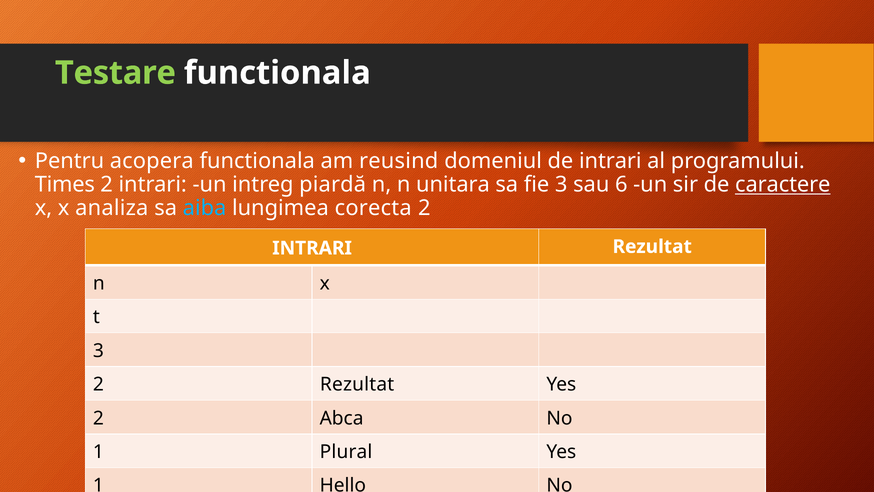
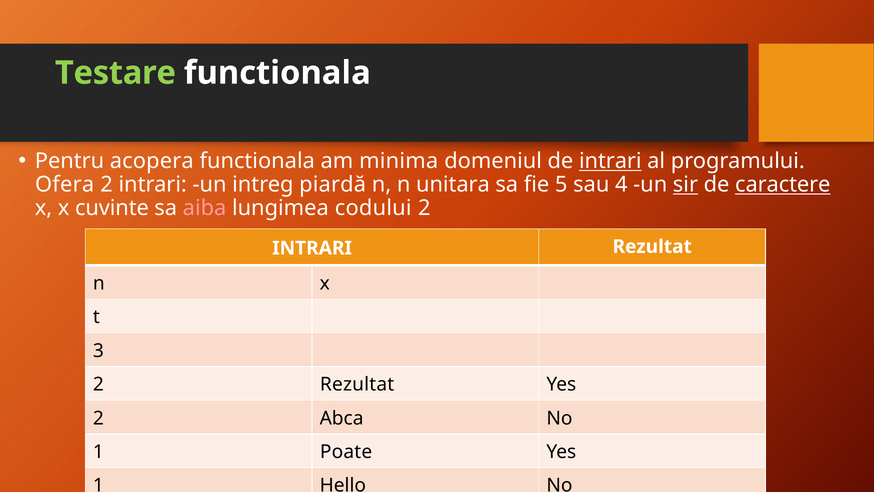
reusind: reusind -> minima
intrari at (610, 161) underline: none -> present
Times: Times -> Ofera
fie 3: 3 -> 5
6: 6 -> 4
sir underline: none -> present
analiza: analiza -> cuvinte
aiba colour: light blue -> pink
corecta: corecta -> codului
Plural: Plural -> Poate
